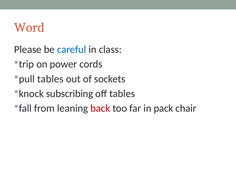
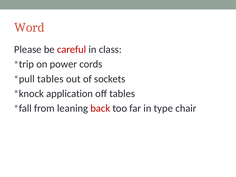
careful colour: blue -> red
subscribing: subscribing -> application
pack: pack -> type
